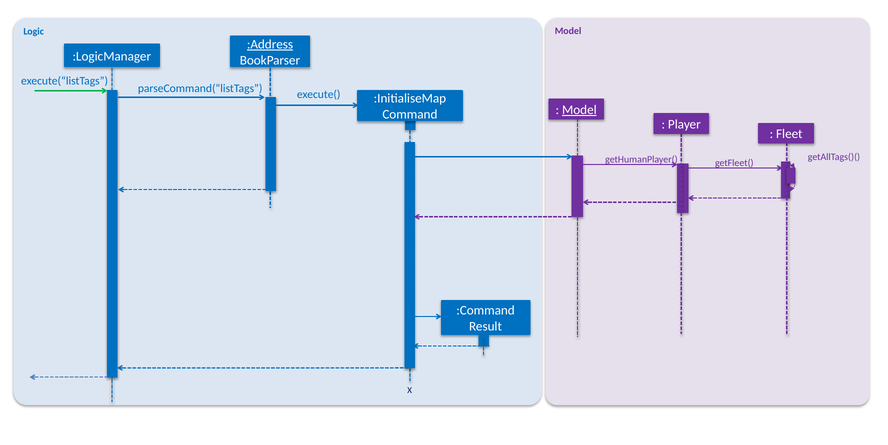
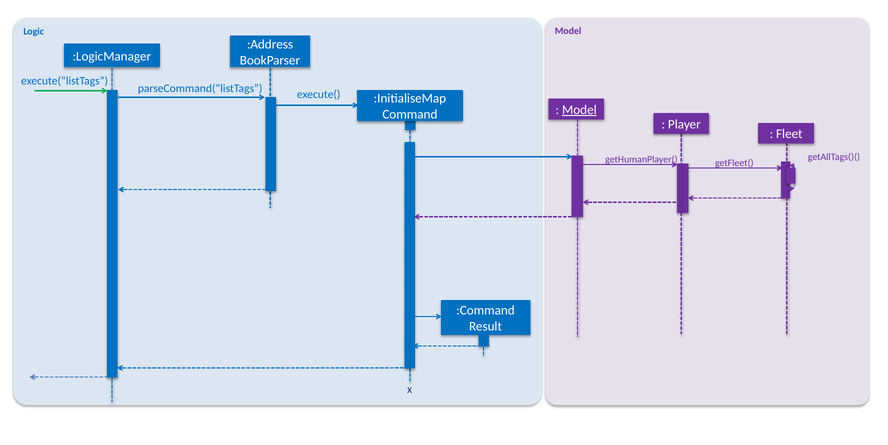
:Address underline: present -> none
